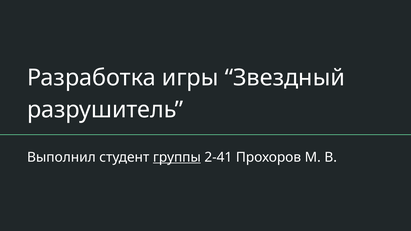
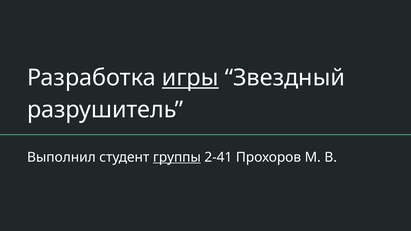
игры underline: none -> present
